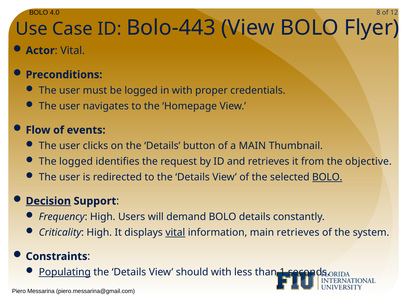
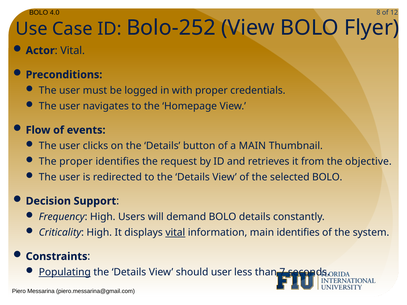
Bolo-443: Bolo-443 -> Bolo-252
The logged: logged -> proper
BOLO at (327, 177) underline: present -> none
Decision underline: present -> none
main retrieves: retrieves -> identifies
should with: with -> user
1: 1 -> 7
